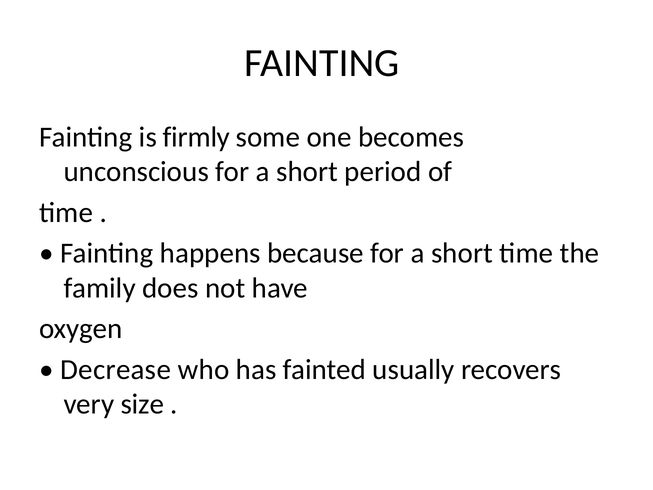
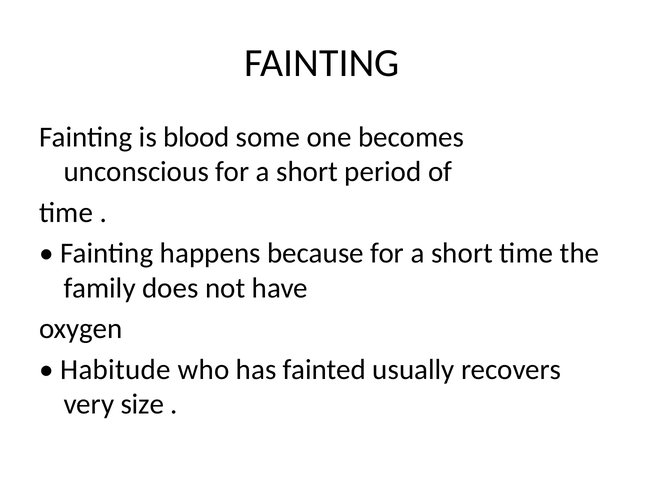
firmly: firmly -> blood
Decrease: Decrease -> Habitude
